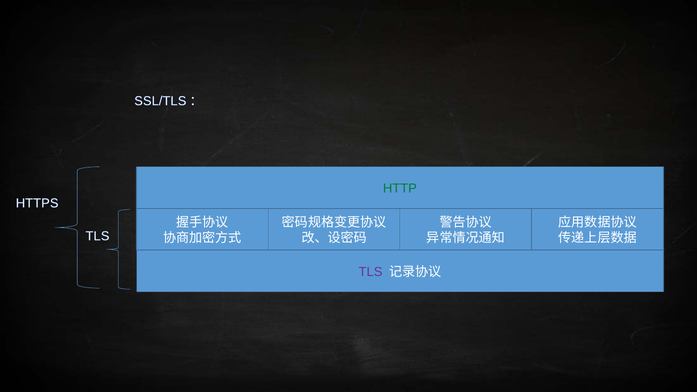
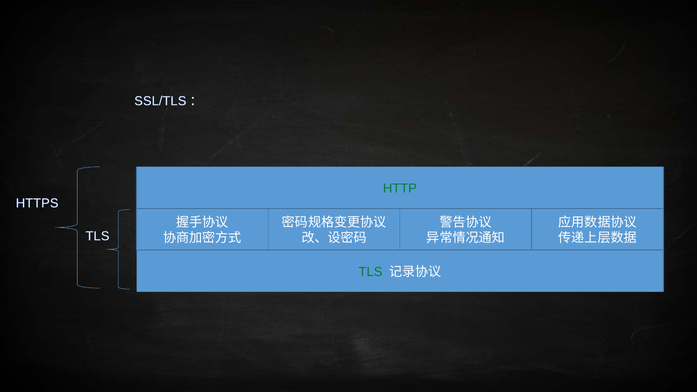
TLS at (371, 272) colour: purple -> green
